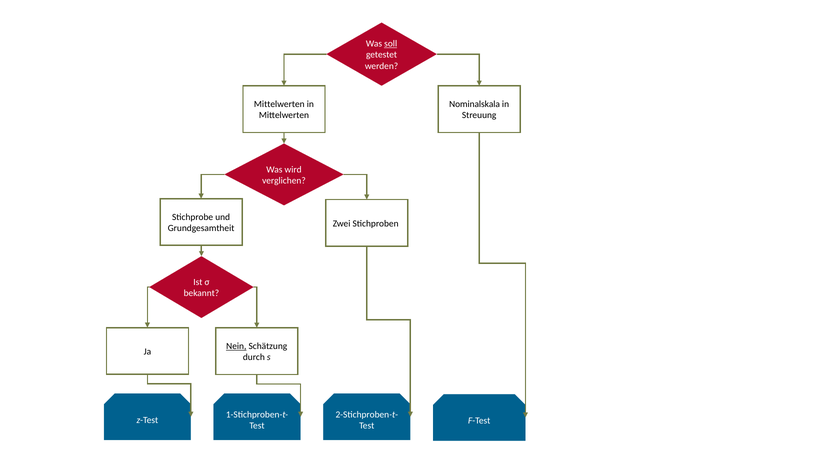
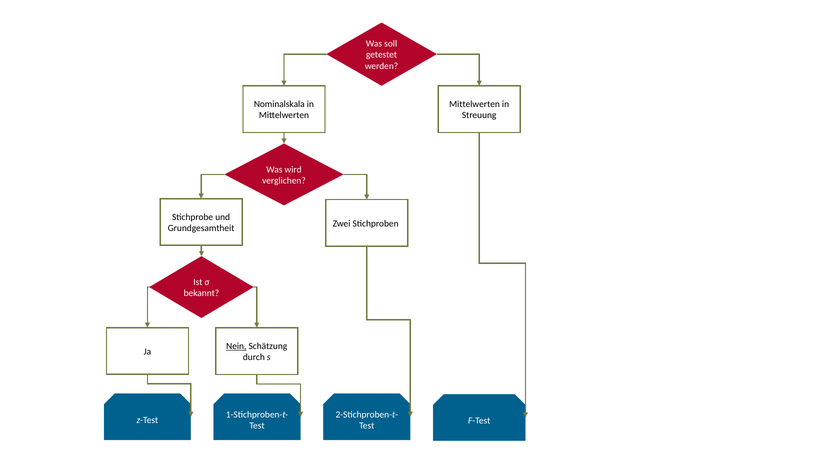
soll underline: present -> none
Mittelwerten at (279, 104): Mittelwerten -> Nominalskala
Nominalskala at (475, 104): Nominalskala -> Mittelwerten
